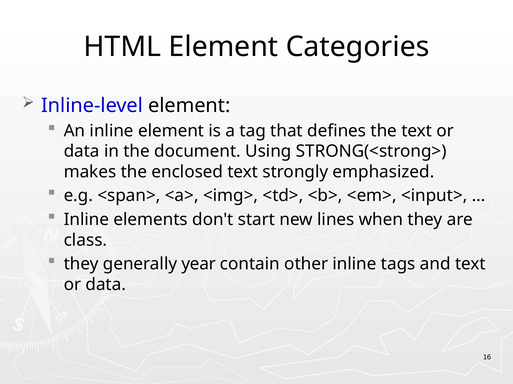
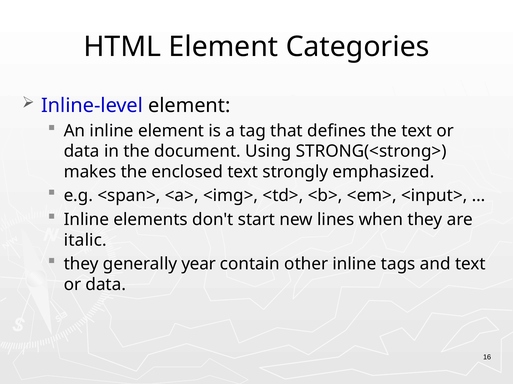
class: class -> italic
